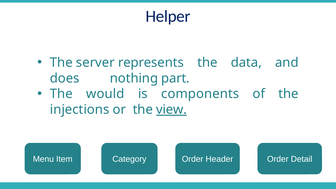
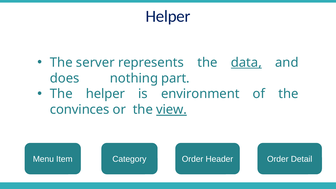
data underline: none -> present
The would: would -> helper
components: components -> environment
injections: injections -> convinces
